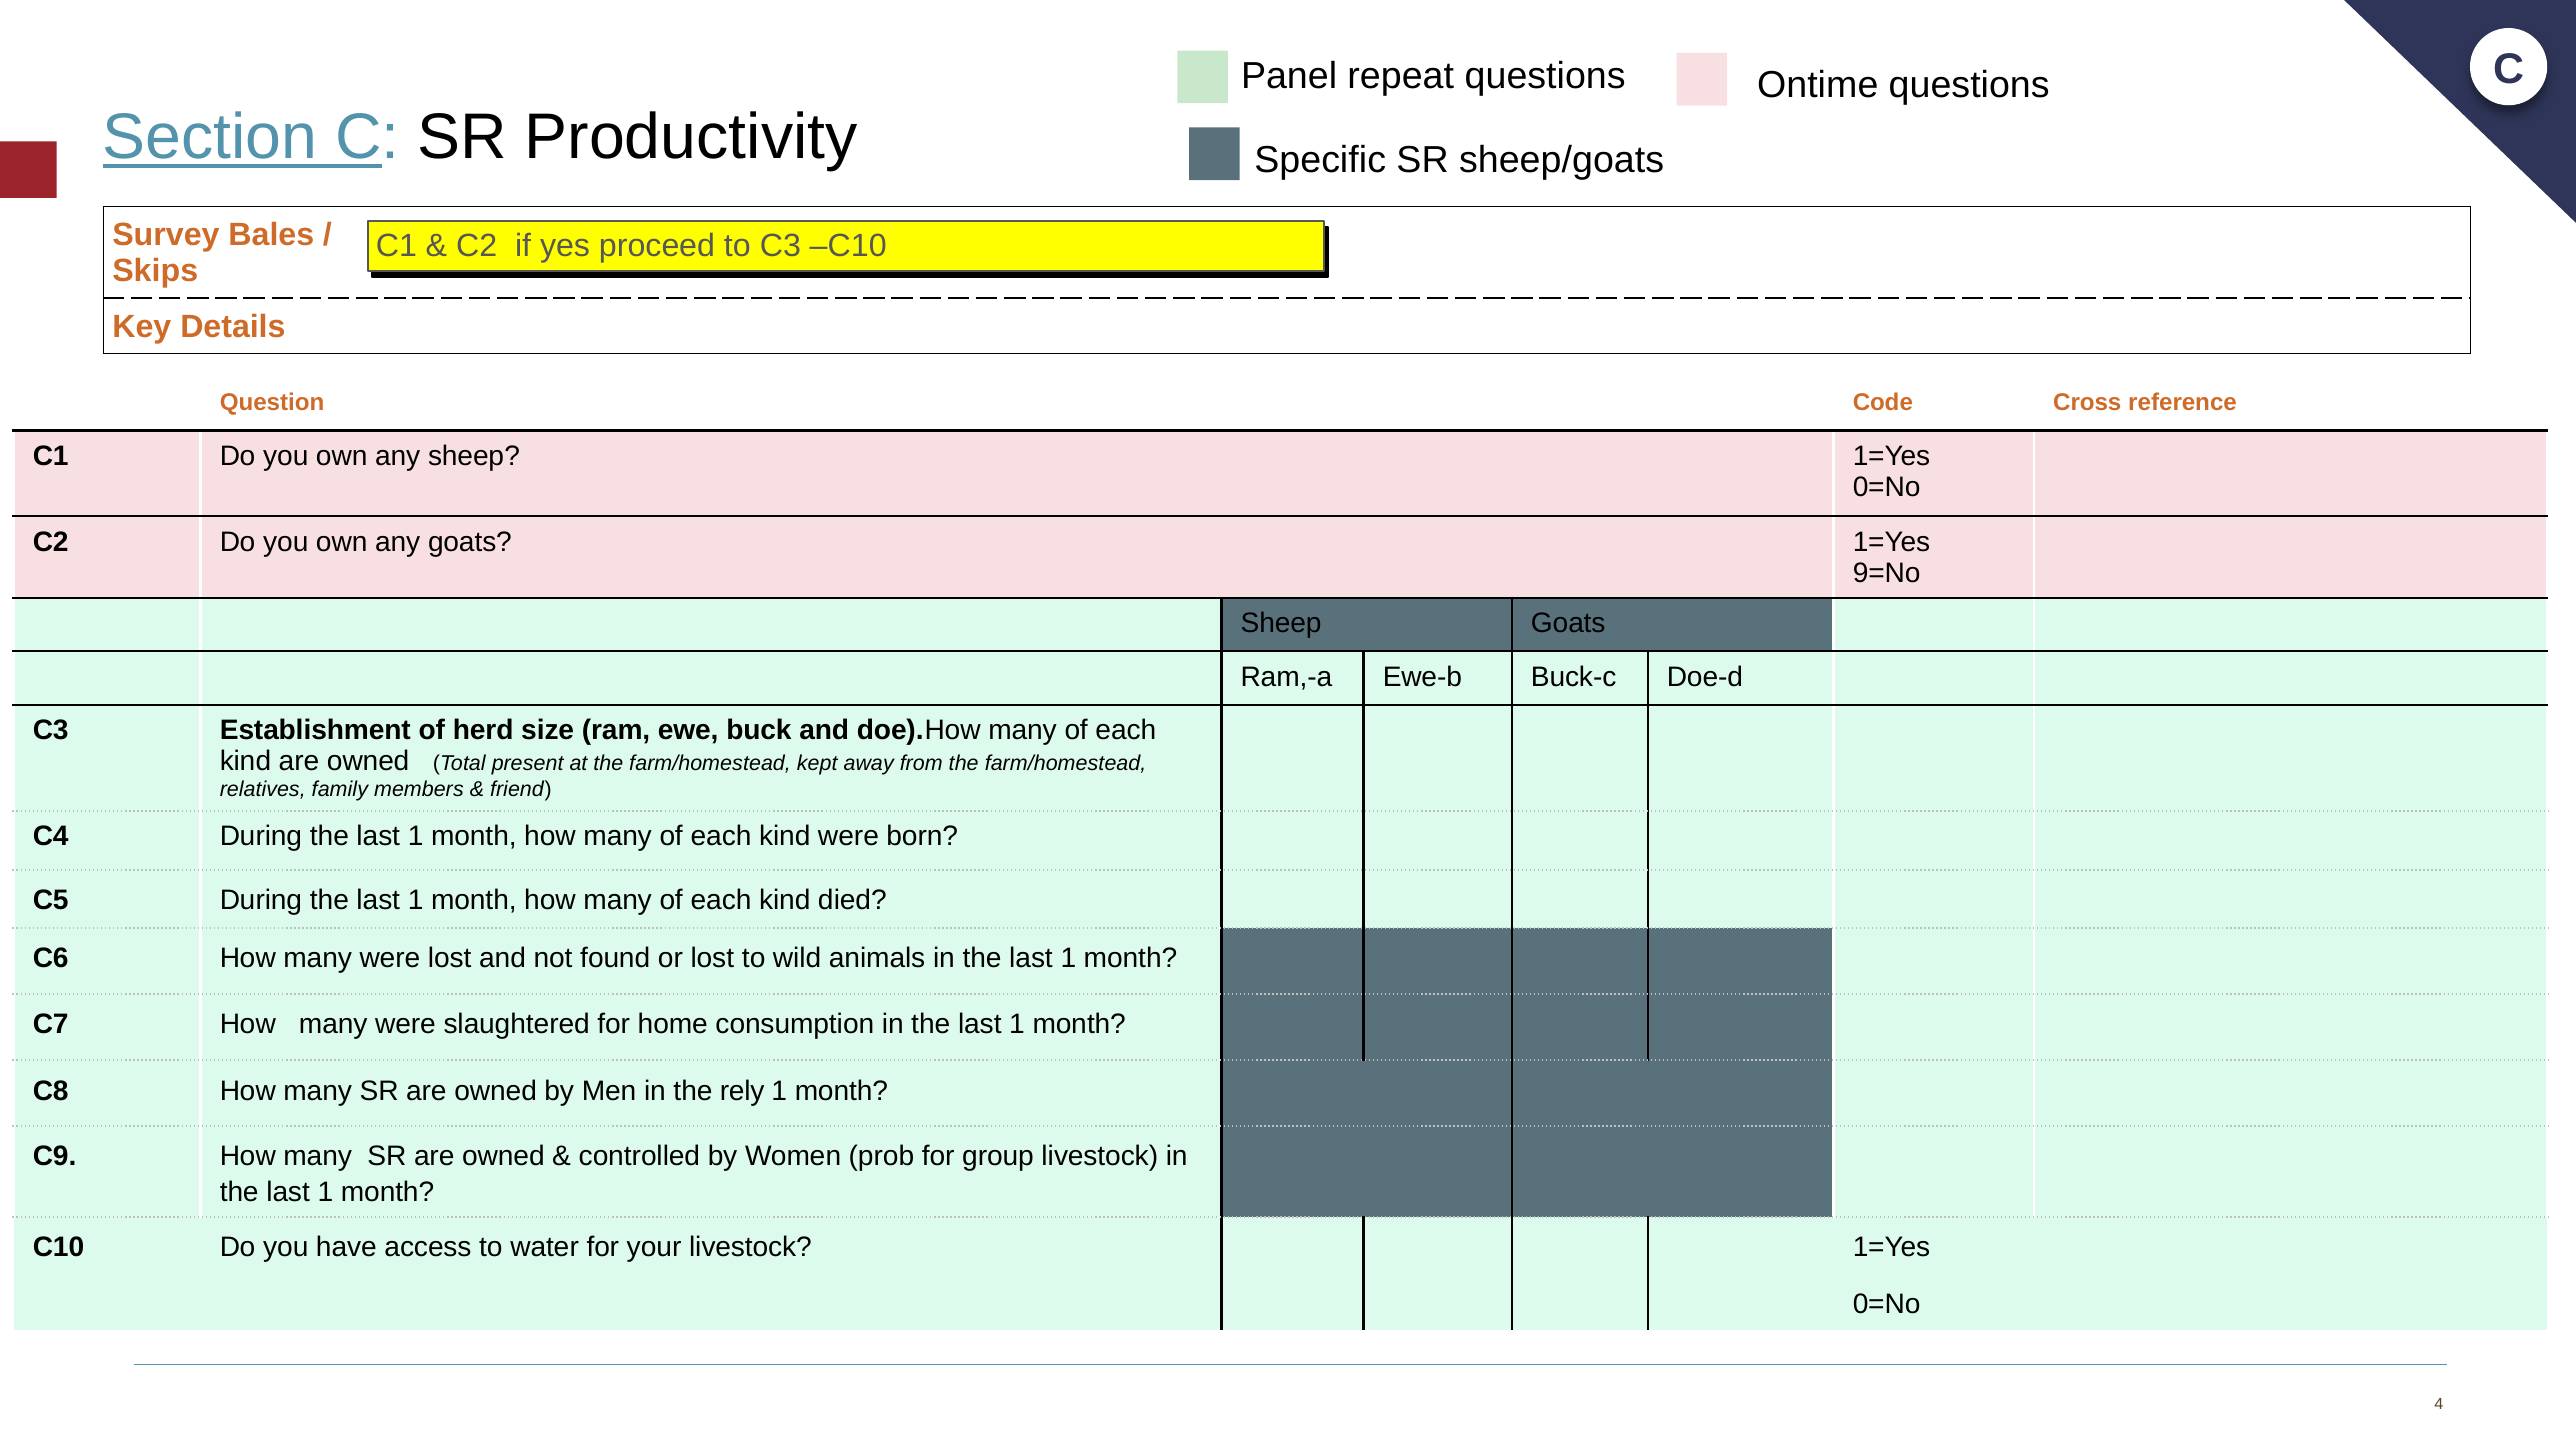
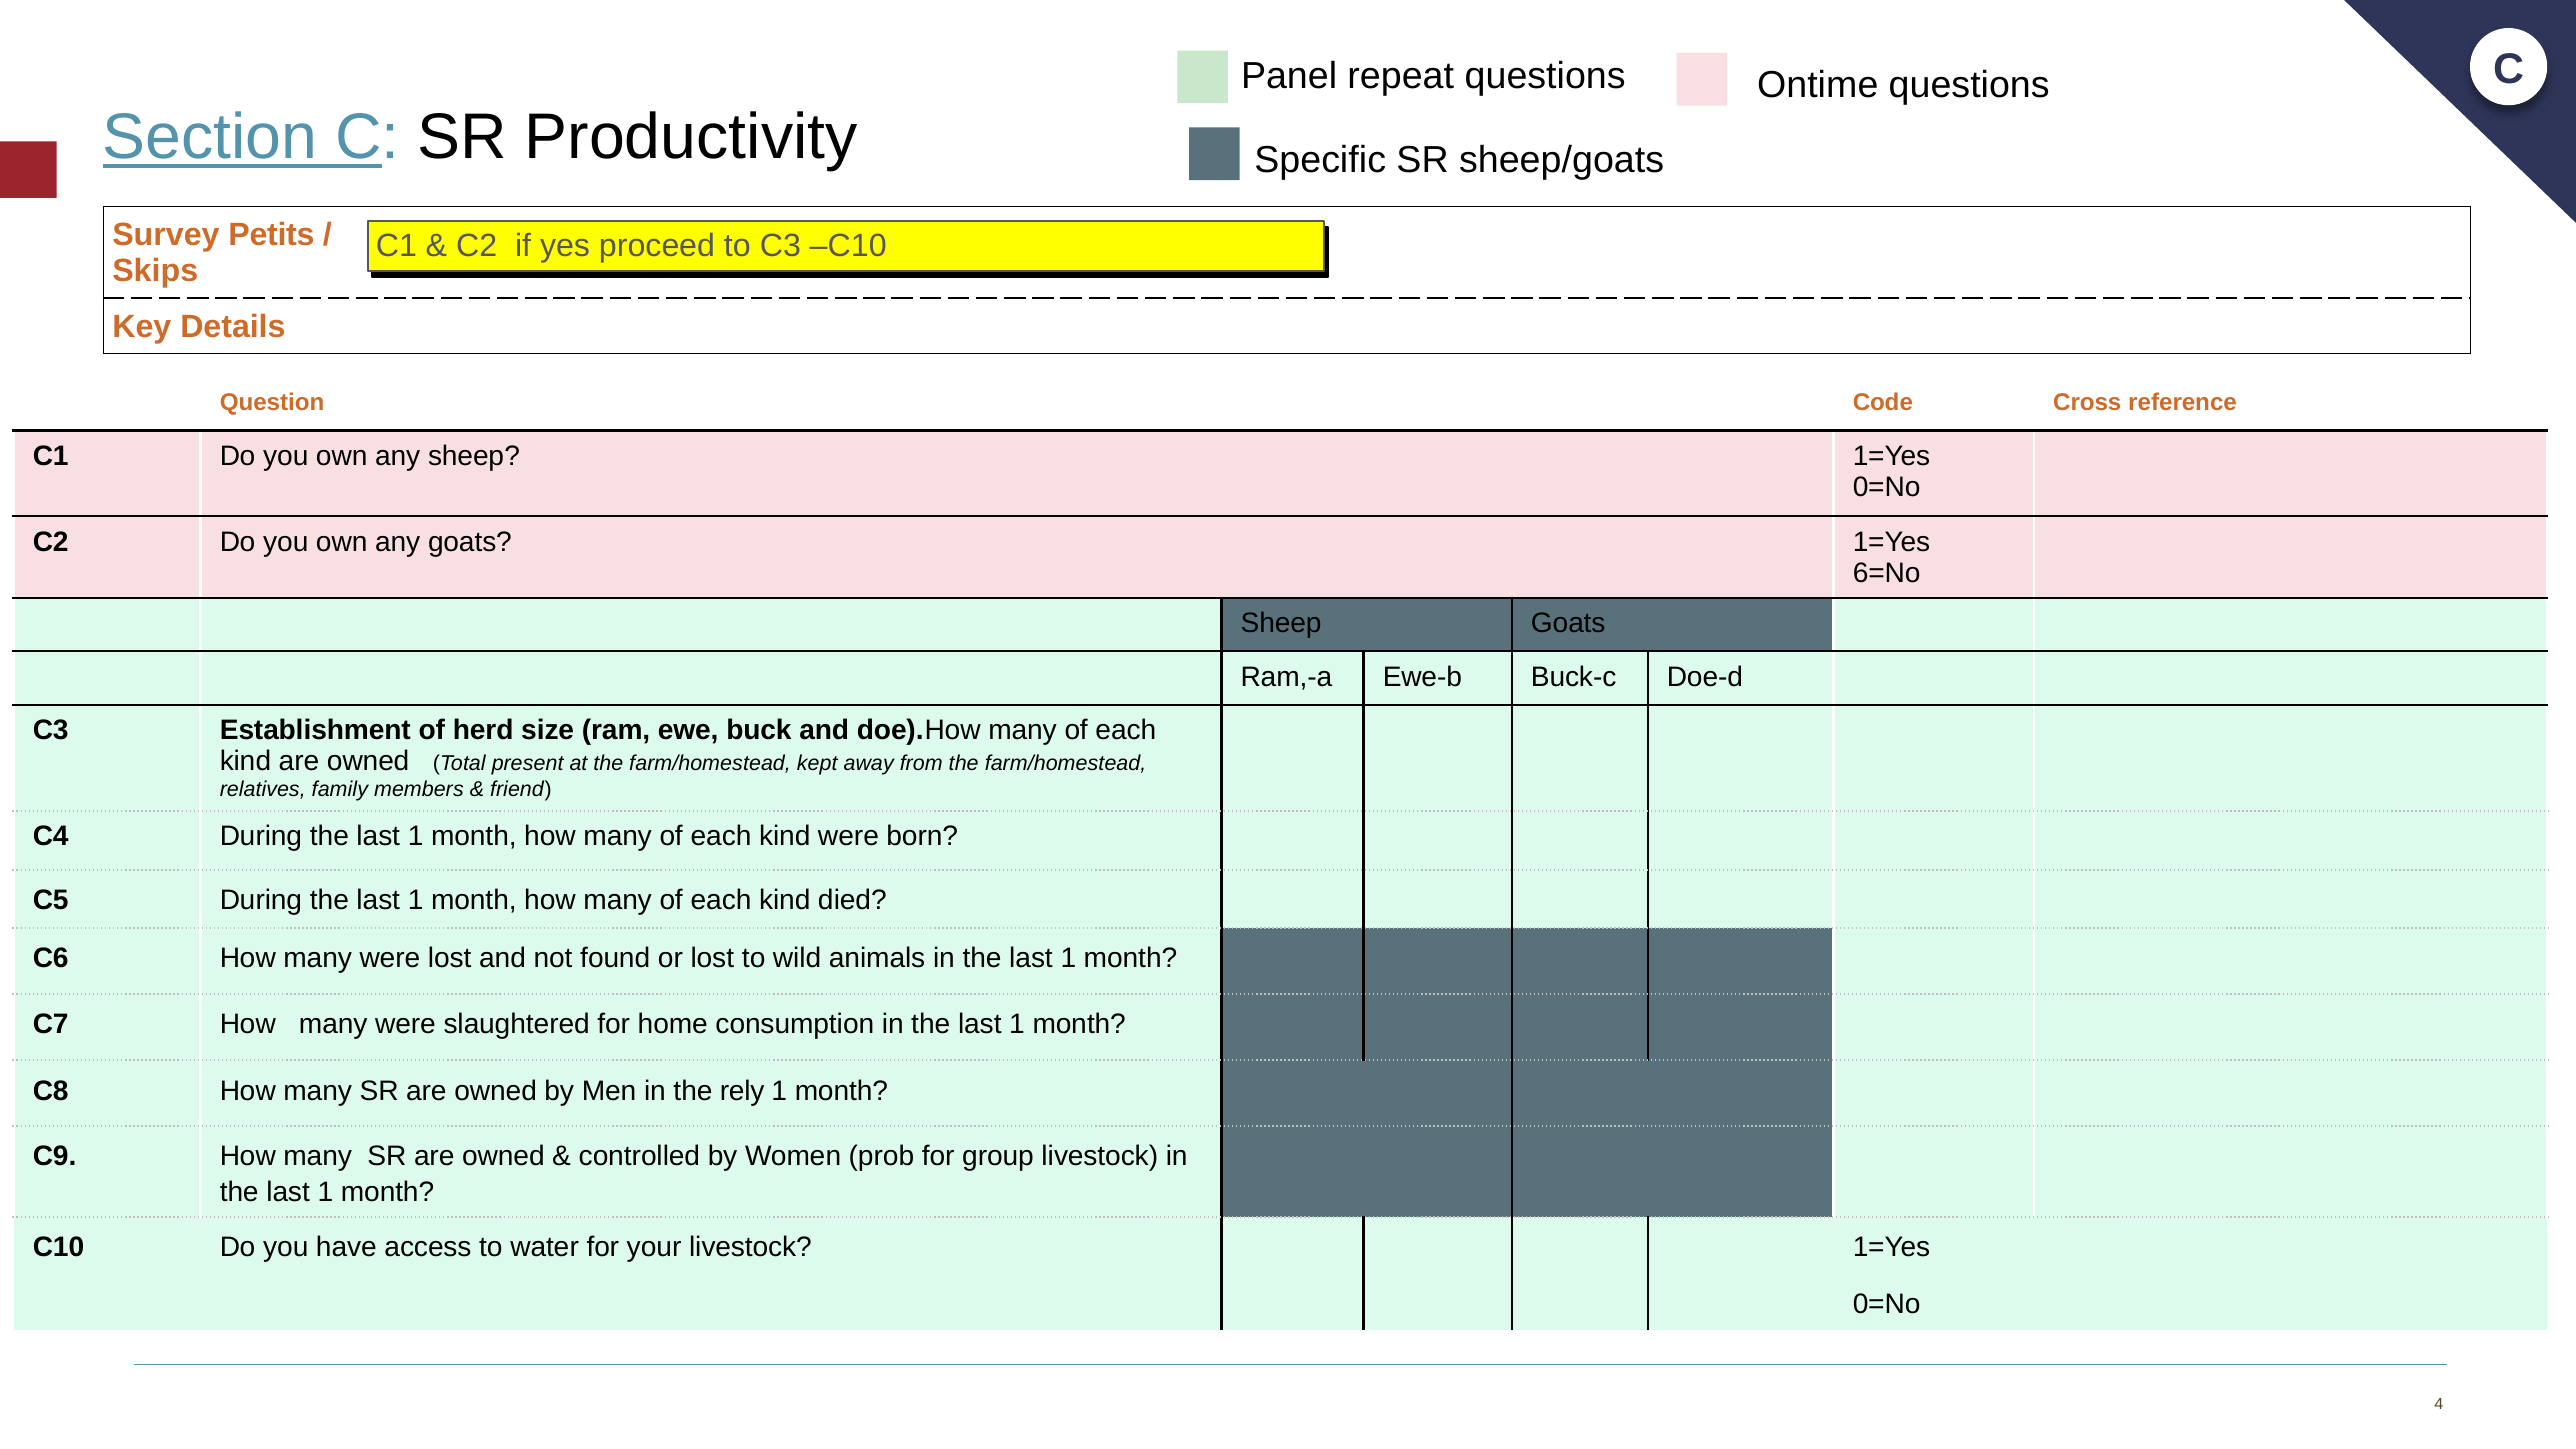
Bales: Bales -> Petits
9=No: 9=No -> 6=No
